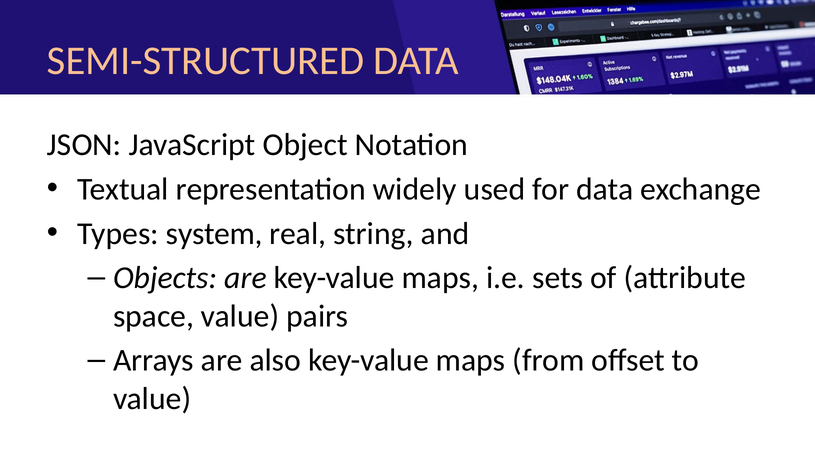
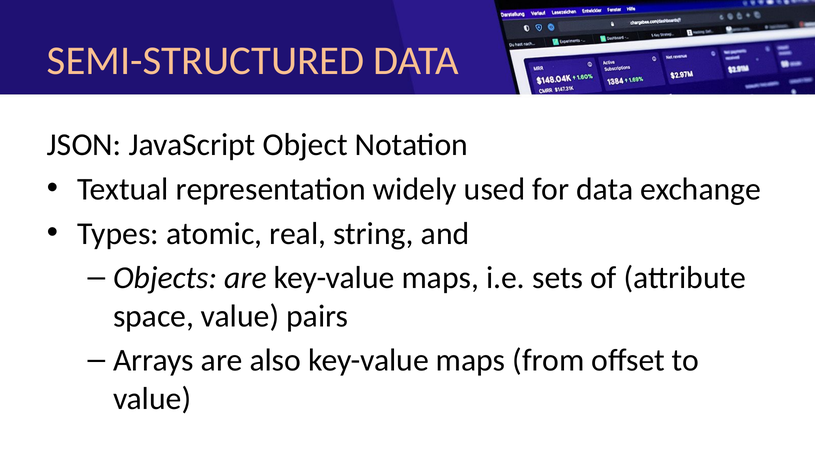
system: system -> atomic
